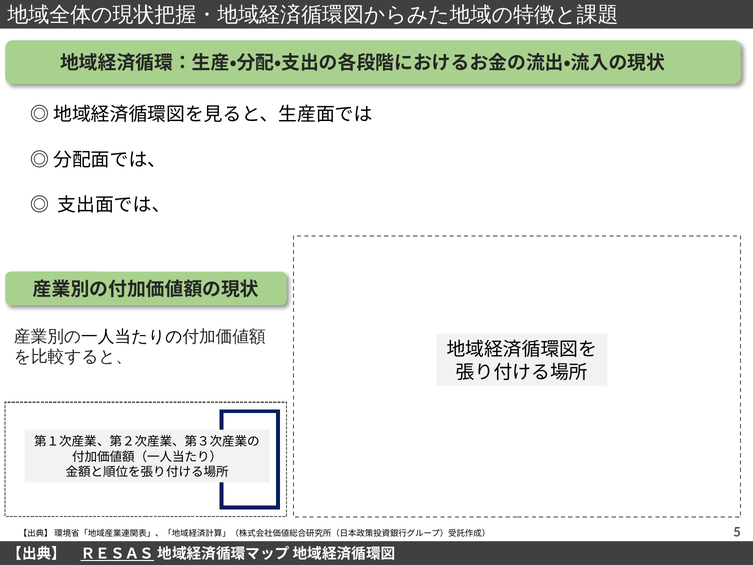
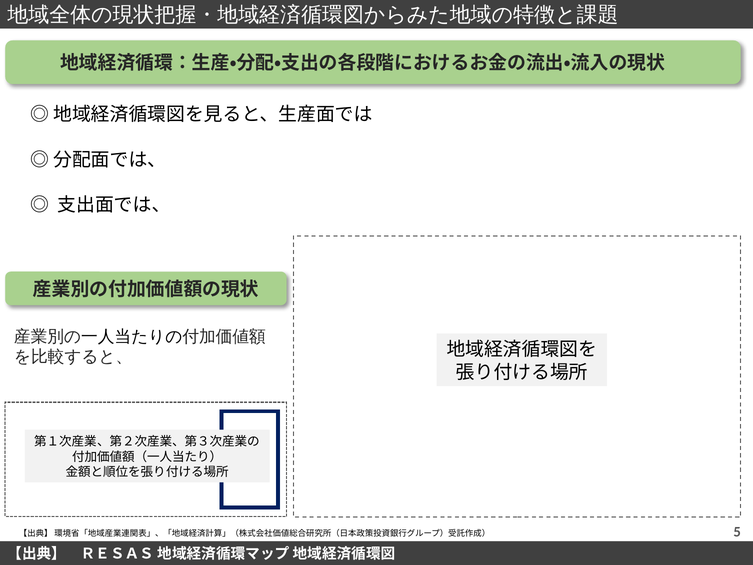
ＲＥＳＡＳ underline: present -> none
